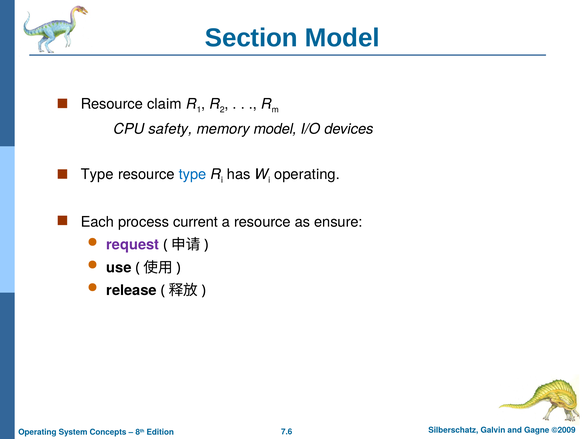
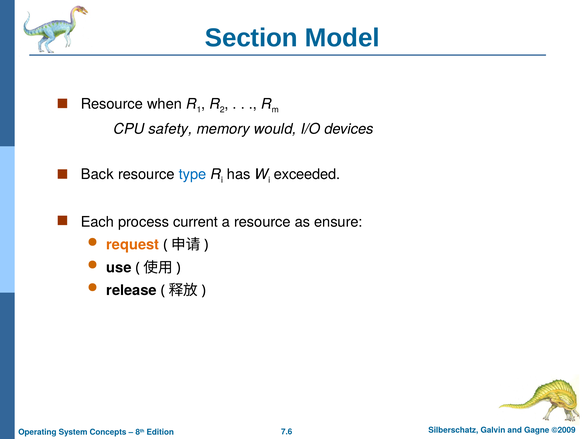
claim: claim -> when
memory model: model -> would
Type at (97, 174): Type -> Back
operating at (307, 174): operating -> exceeded
request colour: purple -> orange
